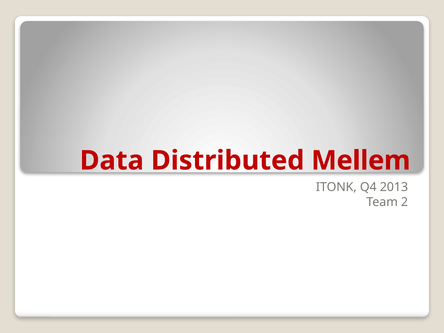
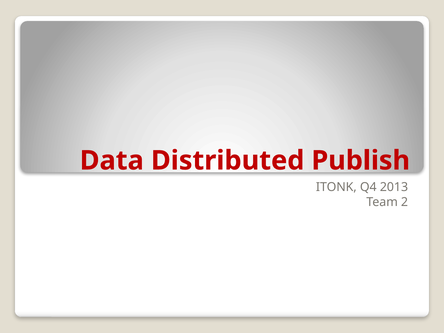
Mellem: Mellem -> Publish
